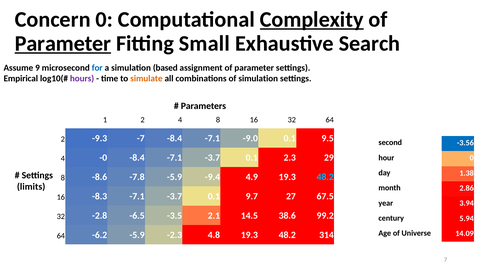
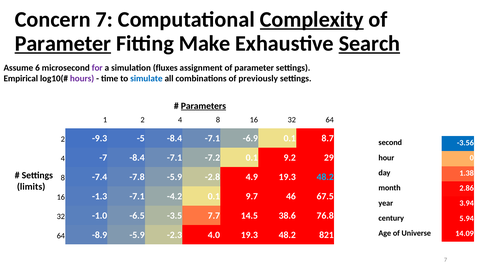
Concern 0: 0 -> 7
Small: Small -> Make
Search underline: none -> present
9: 9 -> 6
for colour: blue -> purple
based: based -> fluxes
simulate colour: orange -> blue
of simulation: simulation -> previously
Parameters underline: none -> present
-7: -7 -> -5
-9.0: -9.0 -> -6.9
9.5: 9.5 -> 8.7
-0: -0 -> -7
-8.4 -7.1 -3.7: -3.7 -> -7.2
2.3: 2.3 -> 9.2
-8.6: -8.6 -> -7.4
-9.4: -9.4 -> -2.8
-8.3: -8.3 -> -1.3
-3.7 at (175, 196): -3.7 -> -4.2
27: 27 -> 46
-2.8: -2.8 -> -1.0
2.1: 2.1 -> 7.7
99.2: 99.2 -> 76.8
-6.2: -6.2 -> -8.9
4.8: 4.8 -> 4.0
314: 314 -> 821
